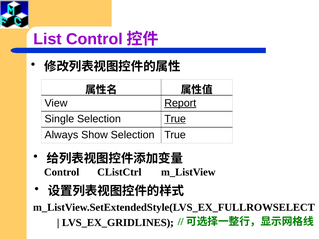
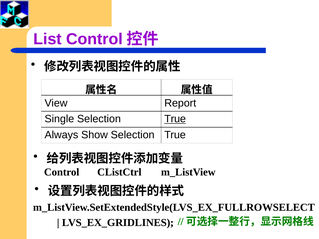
Report underline: present -> none
